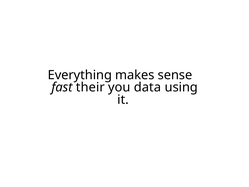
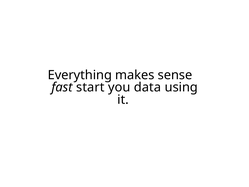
their: their -> start
